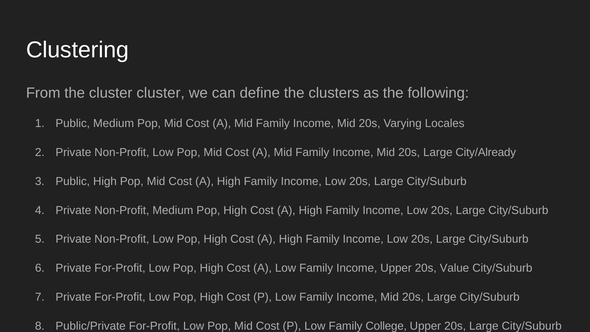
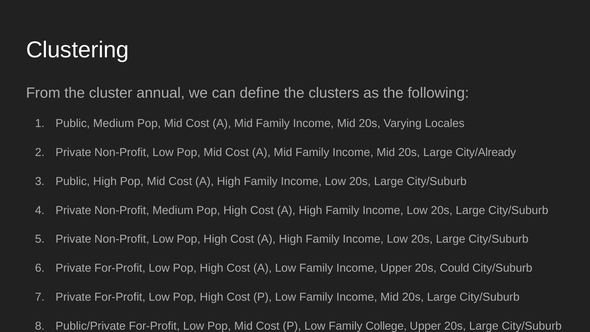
cluster cluster: cluster -> annual
Value: Value -> Could
